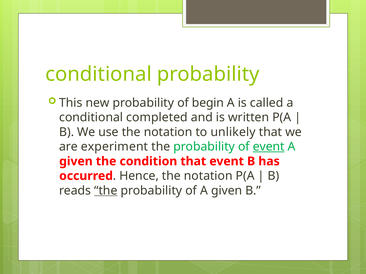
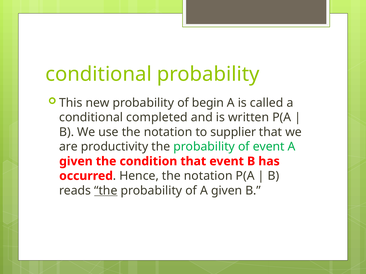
unlikely: unlikely -> supplier
experiment: experiment -> productivity
event at (269, 147) underline: present -> none
